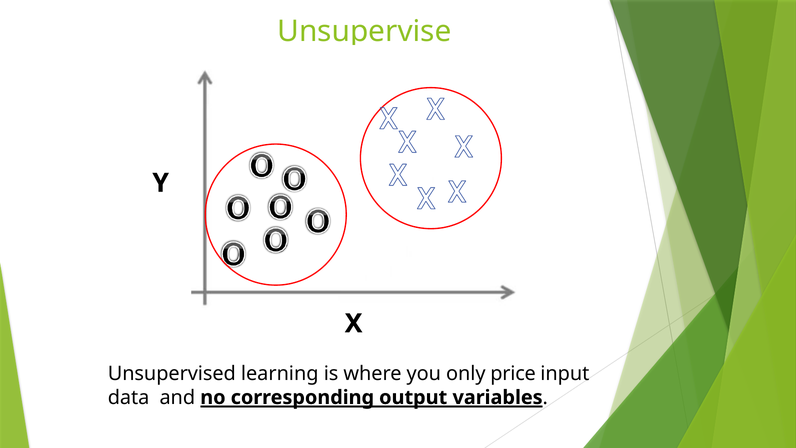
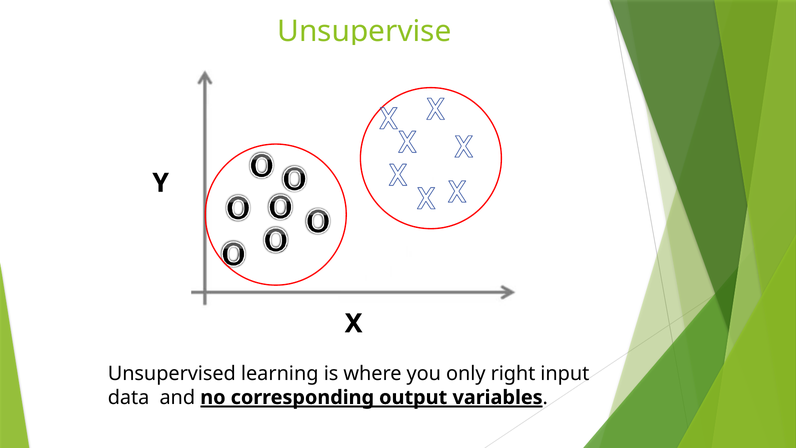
price: price -> right
